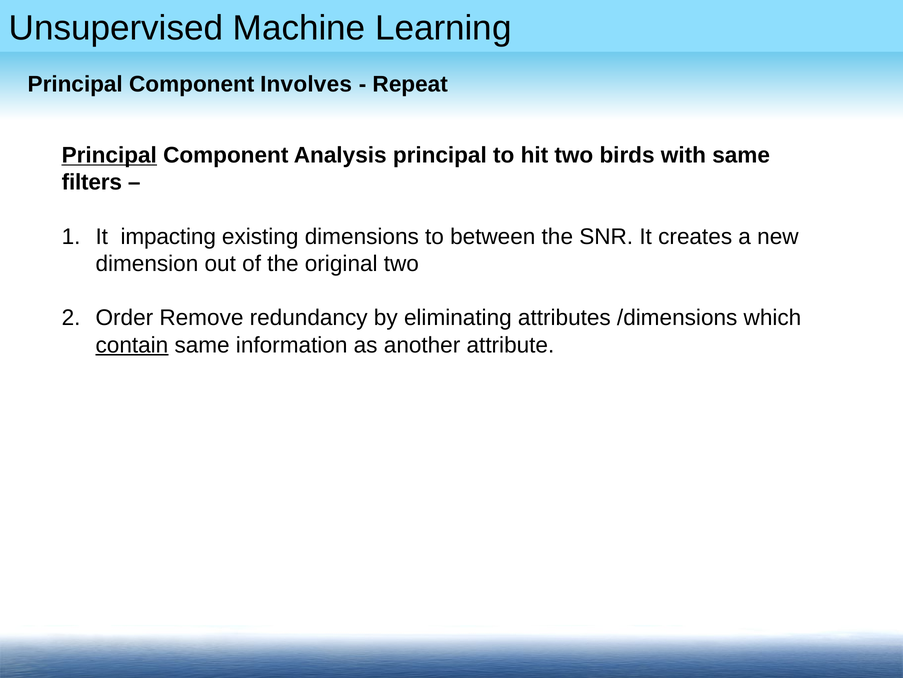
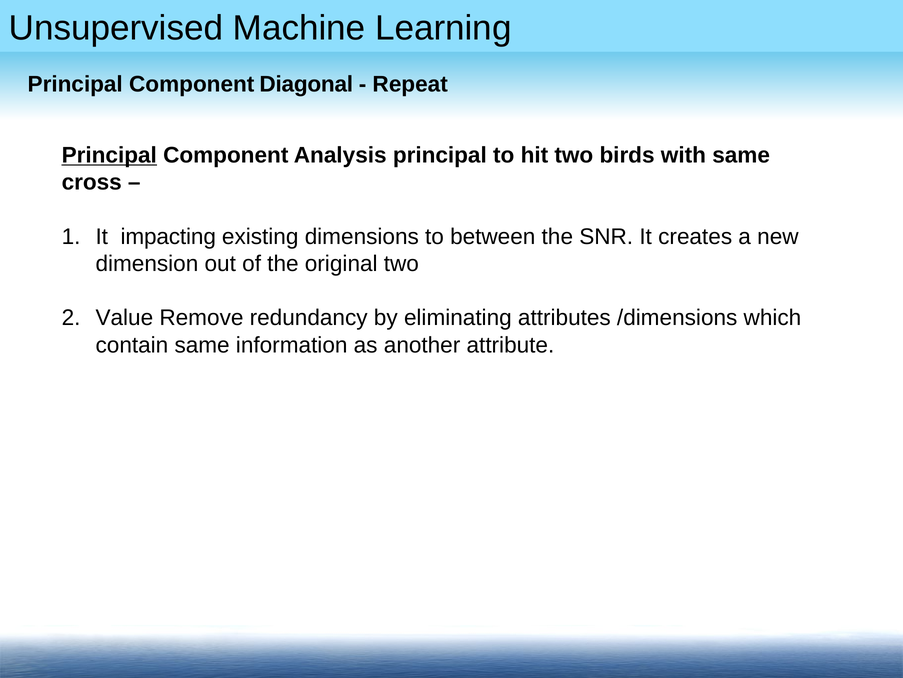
Involves: Involves -> Diagonal
filters: filters -> cross
Order: Order -> Value
contain underline: present -> none
